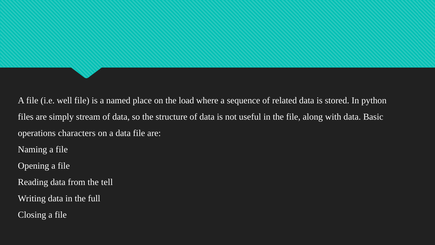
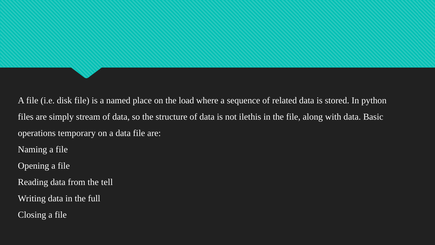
well: well -> disk
useful: useful -> ilethis
characters: characters -> temporary
